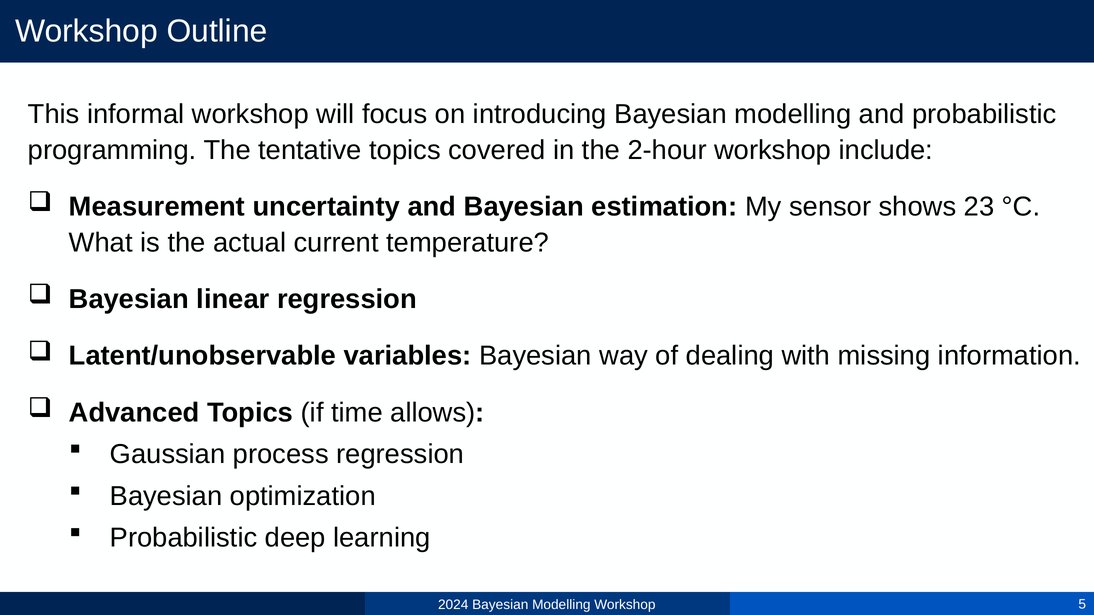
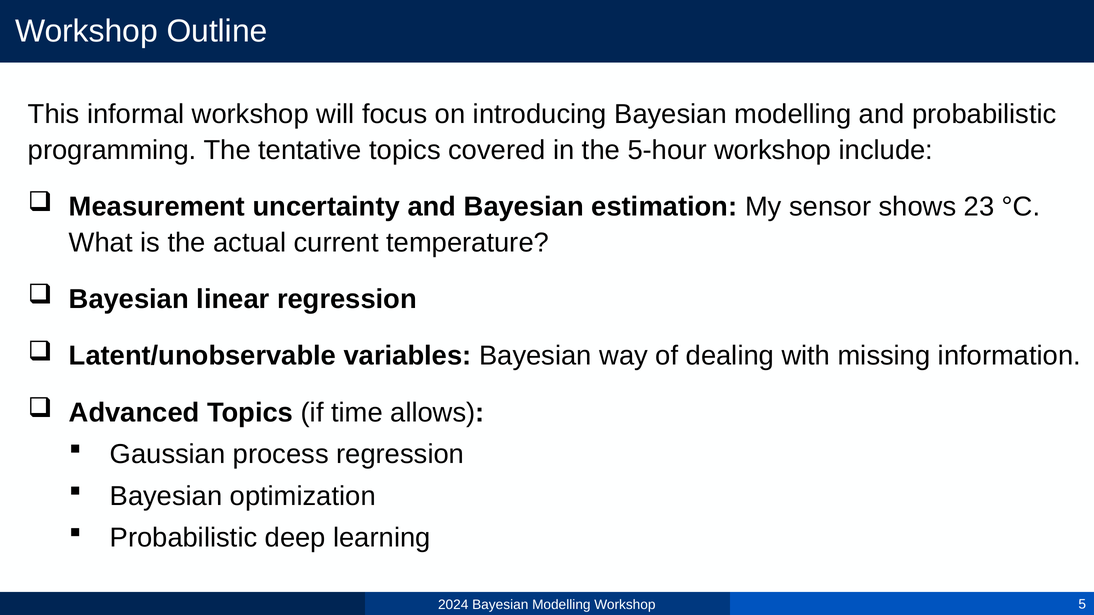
2-hour: 2-hour -> 5-hour
